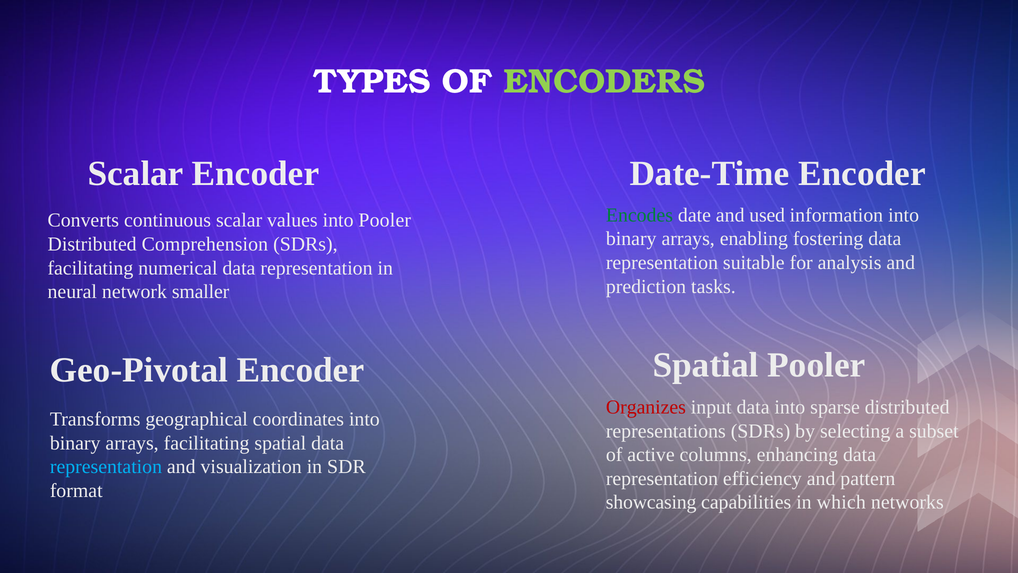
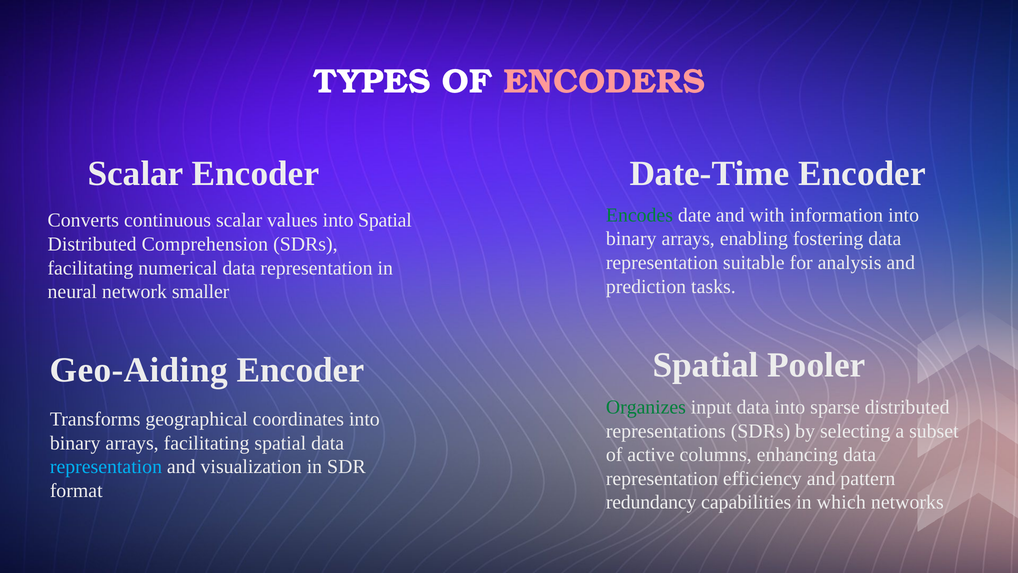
ENCODERS colour: light green -> pink
used: used -> with
into Pooler: Pooler -> Spatial
Geo-Pivotal: Geo-Pivotal -> Geo-Aiding
Organizes colour: red -> green
showcasing: showcasing -> redundancy
